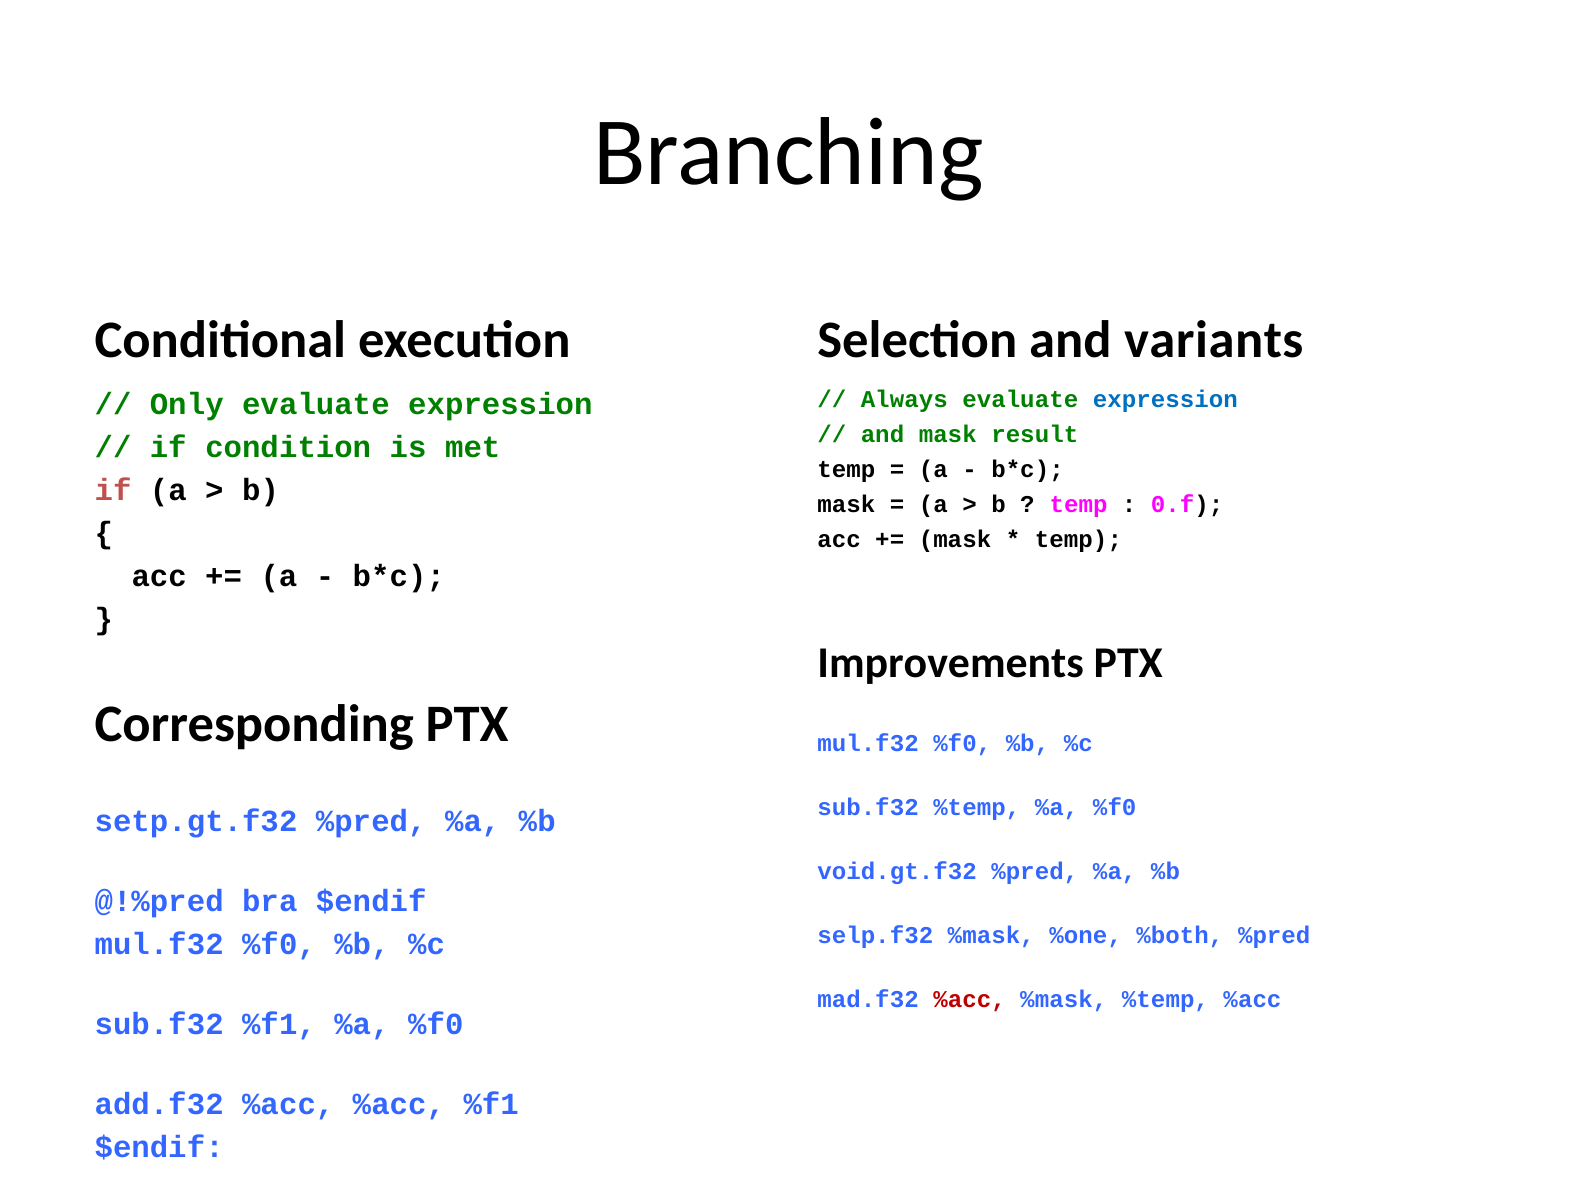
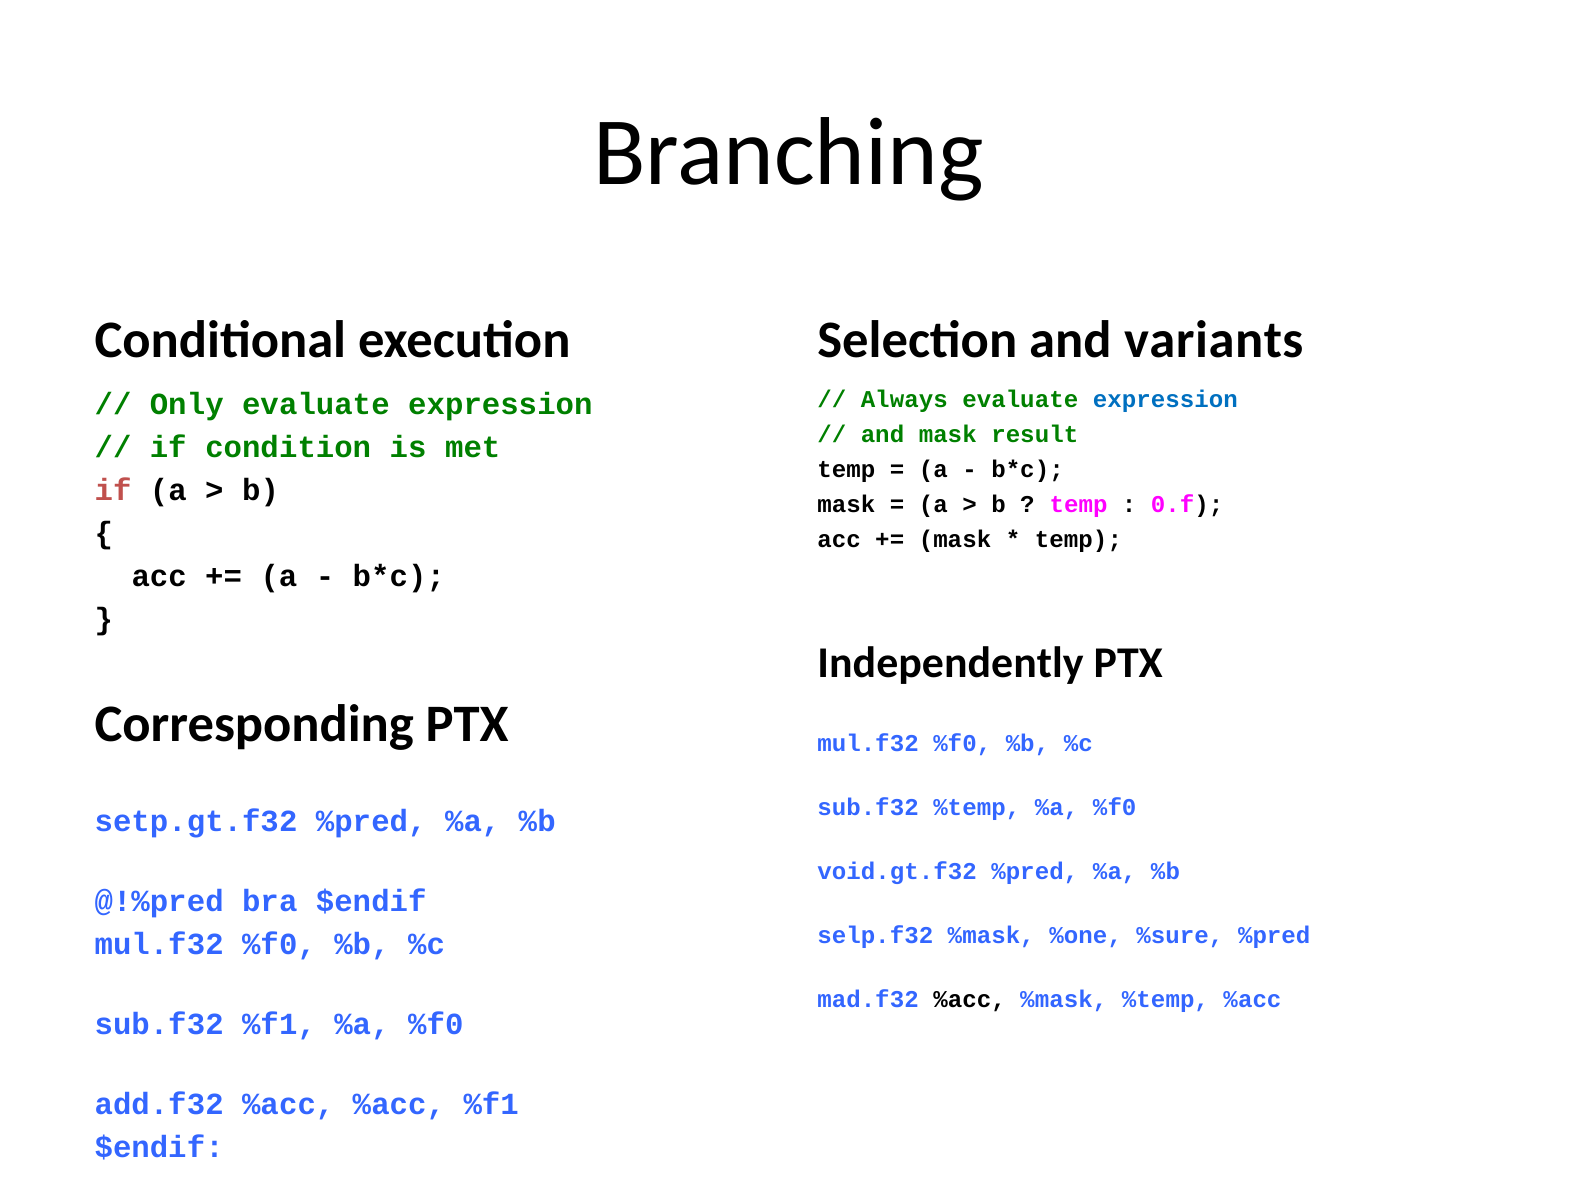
Improvements: Improvements -> Independently
%both: %both -> %sure
%acc at (970, 999) colour: red -> black
